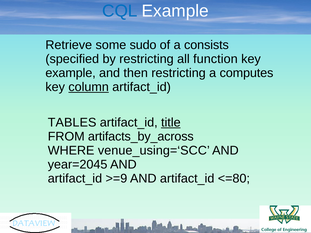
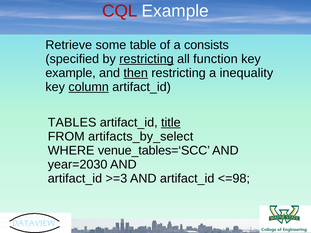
CQL colour: blue -> red
sudo: sudo -> table
restricting at (146, 59) underline: none -> present
then underline: none -> present
computes: computes -> inequality
artifacts_by_across: artifacts_by_across -> artifacts_by_select
venue_using=‘SCC: venue_using=‘SCC -> venue_tables=‘SCC
year=2045: year=2045 -> year=2030
>=9: >=9 -> >=3
<=80: <=80 -> <=98
